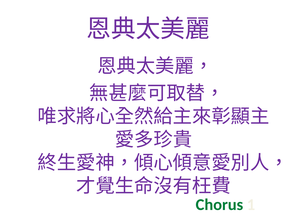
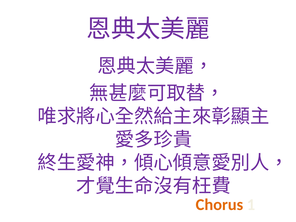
Chorus colour: green -> orange
